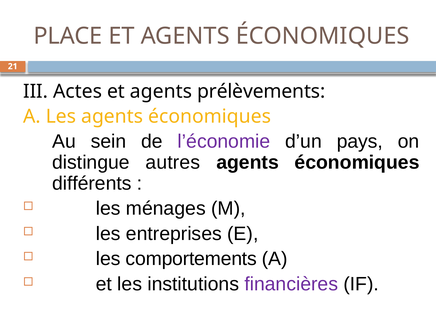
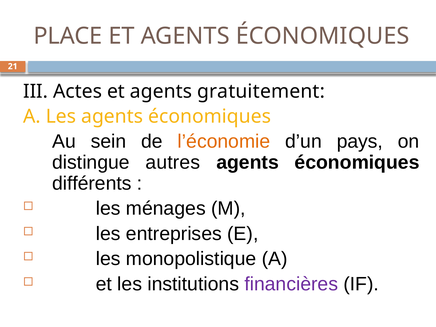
prélèvements: prélèvements -> gratuitement
l’économie colour: purple -> orange
comportements: comportements -> monopolistique
